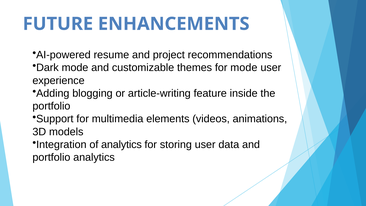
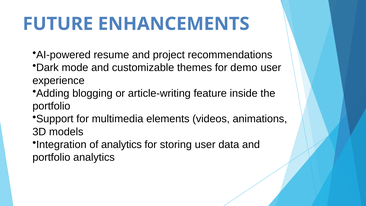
for mode: mode -> demo
